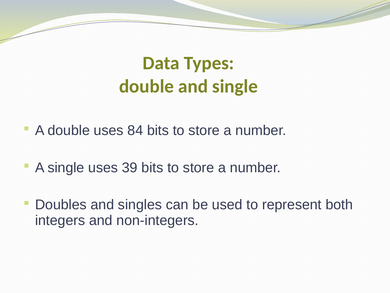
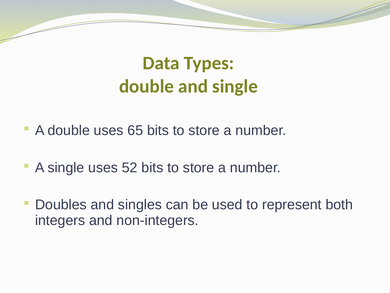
84: 84 -> 65
39: 39 -> 52
